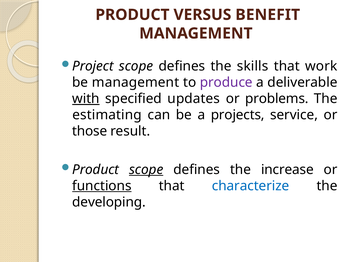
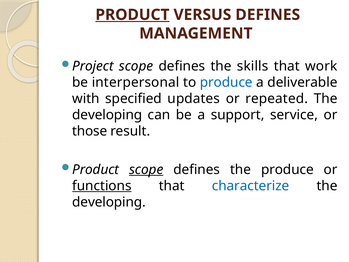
PRODUCT at (132, 15) underline: none -> present
VERSUS BENEFIT: BENEFIT -> DEFINES
be management: management -> interpersonal
produce at (226, 82) colour: purple -> blue
with underline: present -> none
problems: problems -> repeated
estimating at (107, 115): estimating -> developing
projects: projects -> support
the increase: increase -> produce
